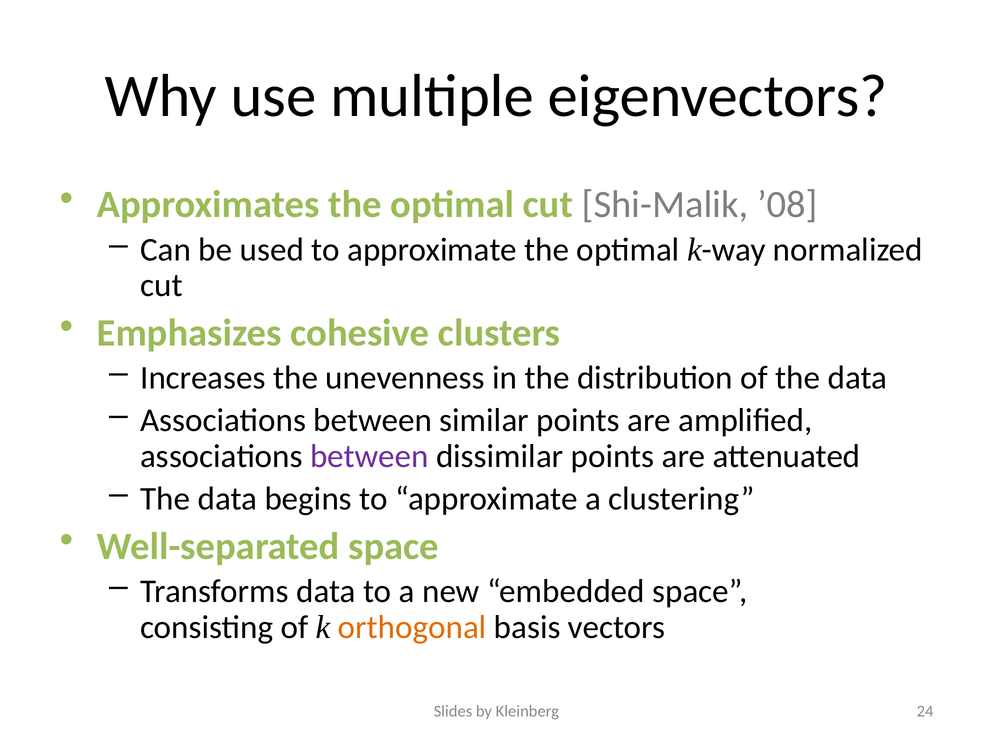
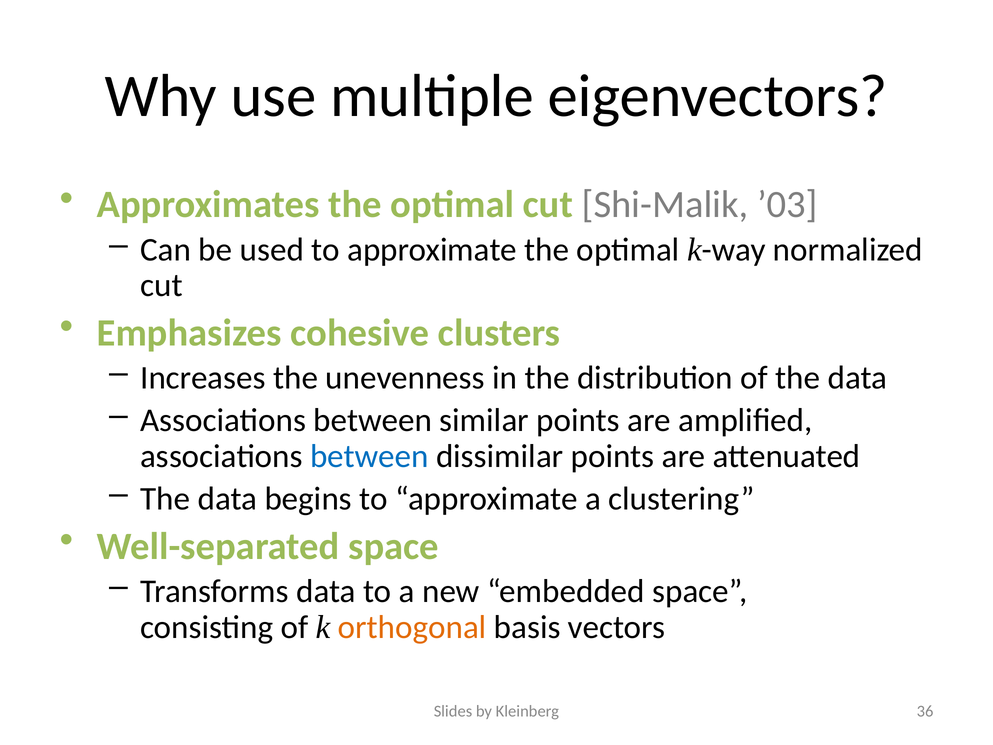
’08: ’08 -> ’03
between at (369, 456) colour: purple -> blue
24: 24 -> 36
